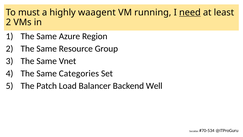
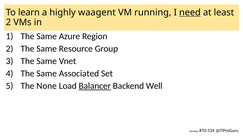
must: must -> learn
Categories: Categories -> Associated
Patch: Patch -> None
Balancer underline: none -> present
